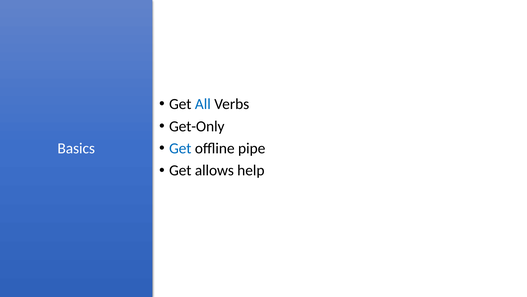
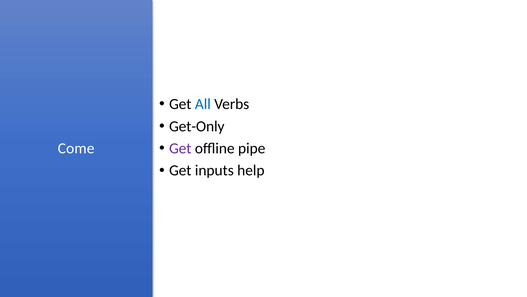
Get at (180, 148) colour: blue -> purple
Basics: Basics -> Come
allows: allows -> inputs
